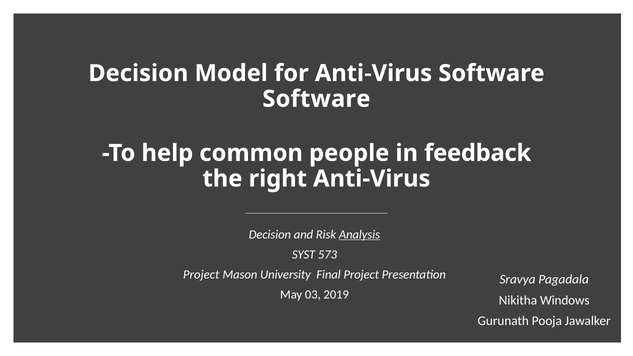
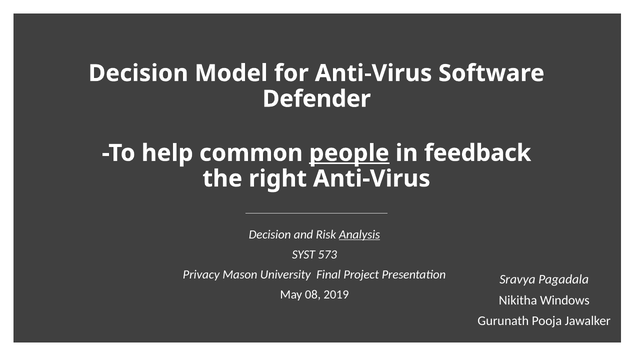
Software at (316, 99): Software -> Defender
people underline: none -> present
Project at (201, 275): Project -> Privacy
03: 03 -> 08
